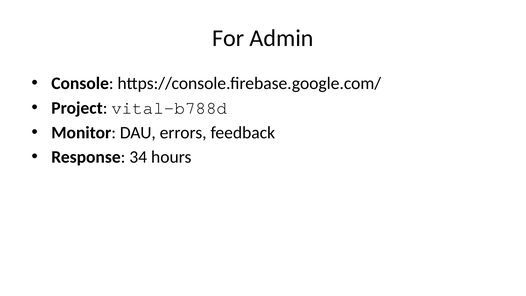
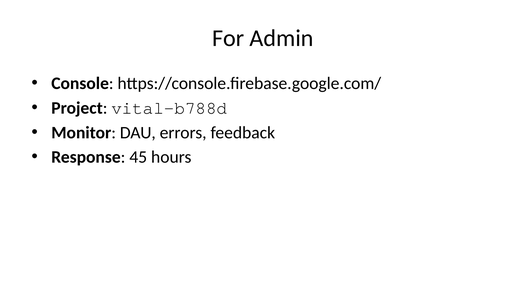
34: 34 -> 45
